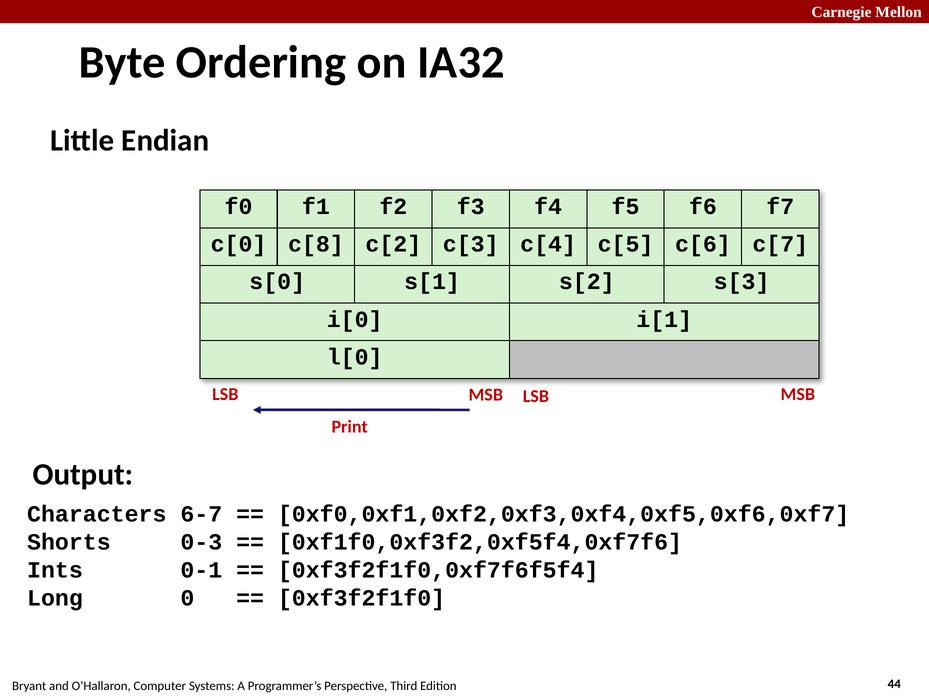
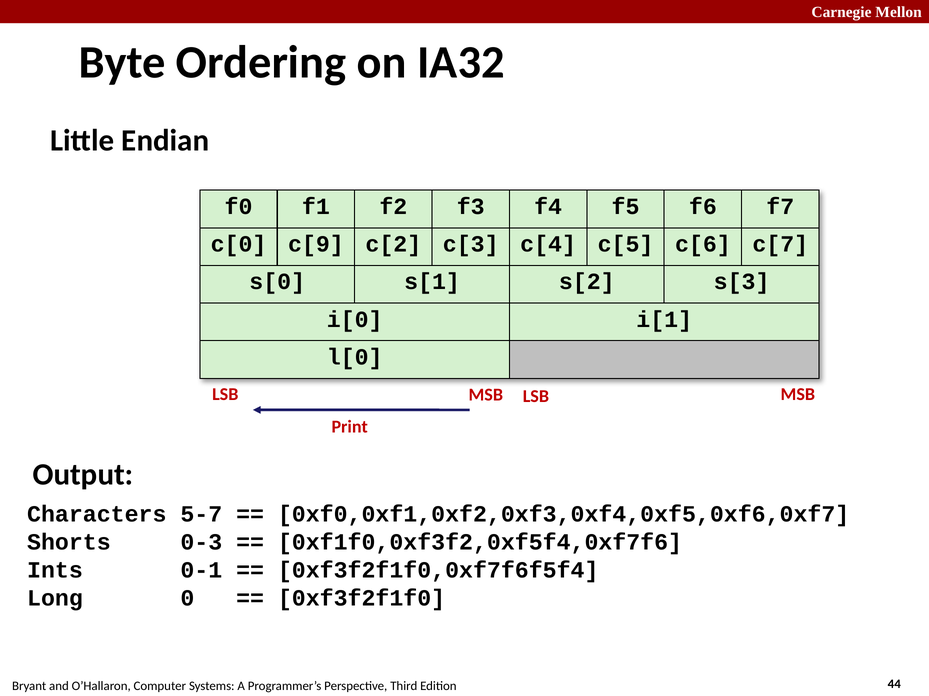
c[8: c[8 -> c[9
6-7: 6-7 -> 5-7
